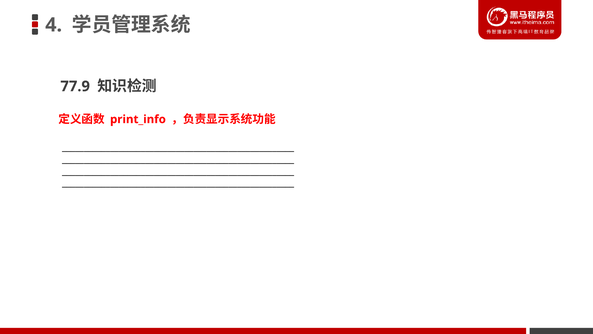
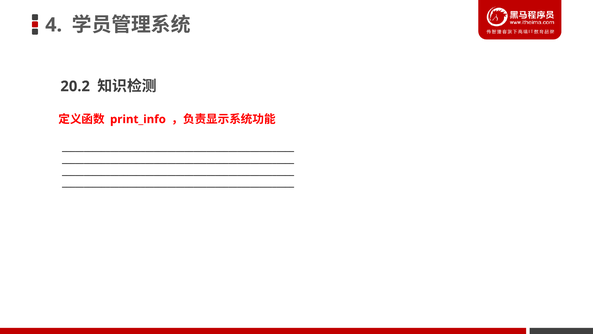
77.9: 77.9 -> 20.2
